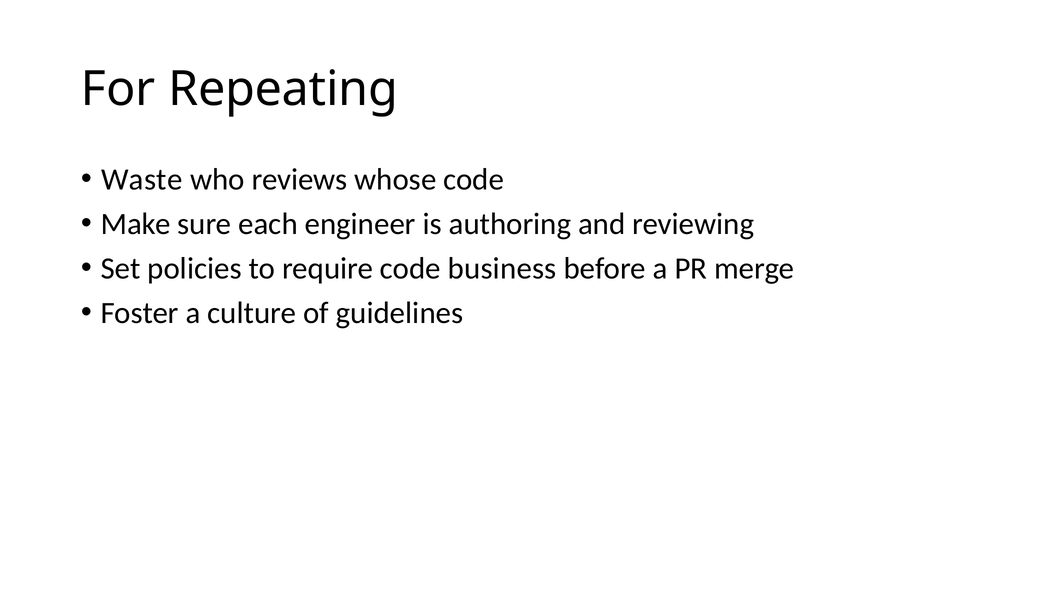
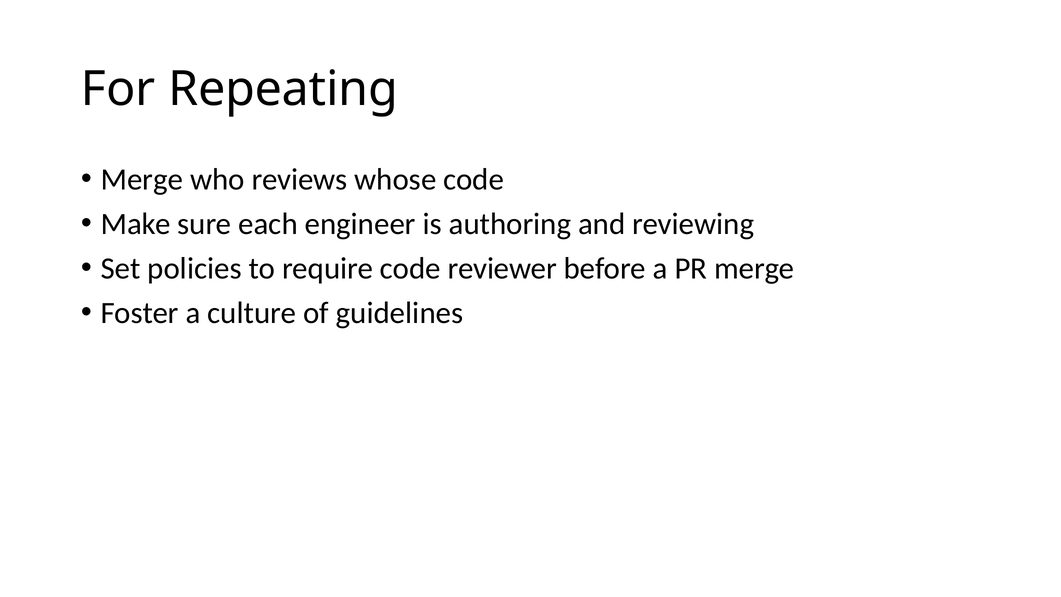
Waste at (142, 179): Waste -> Merge
business: business -> reviewer
